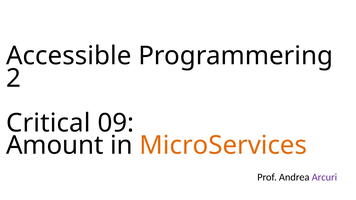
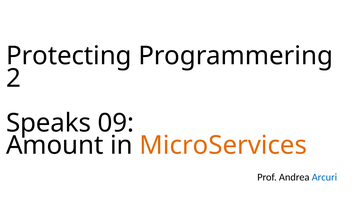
Accessible: Accessible -> Protecting
Critical: Critical -> Speaks
Arcuri colour: purple -> blue
